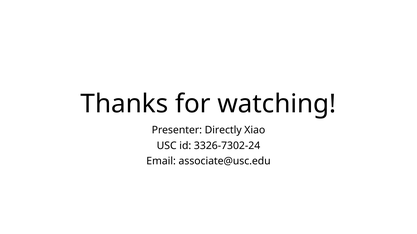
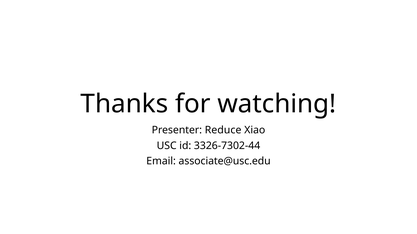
Directly: Directly -> Reduce
3326-7302-24: 3326-7302-24 -> 3326-7302-44
